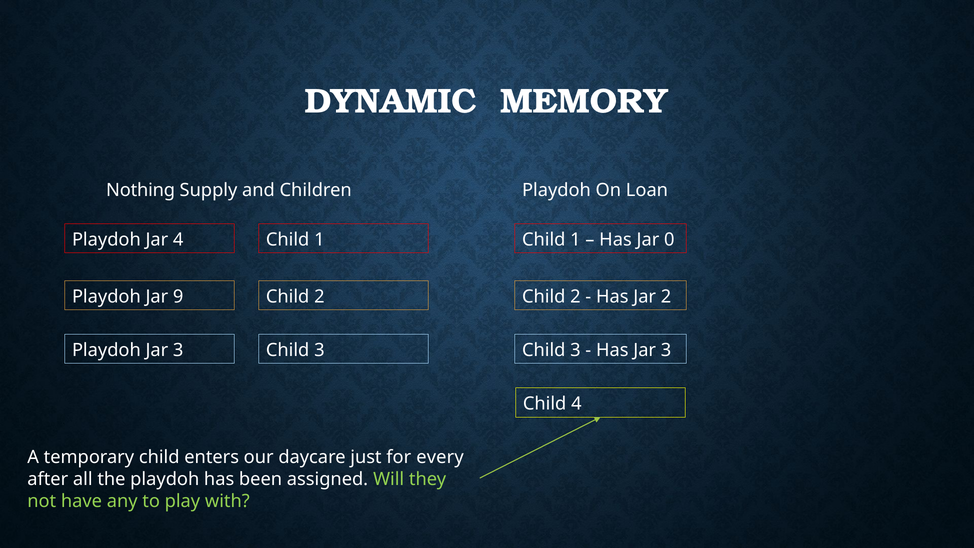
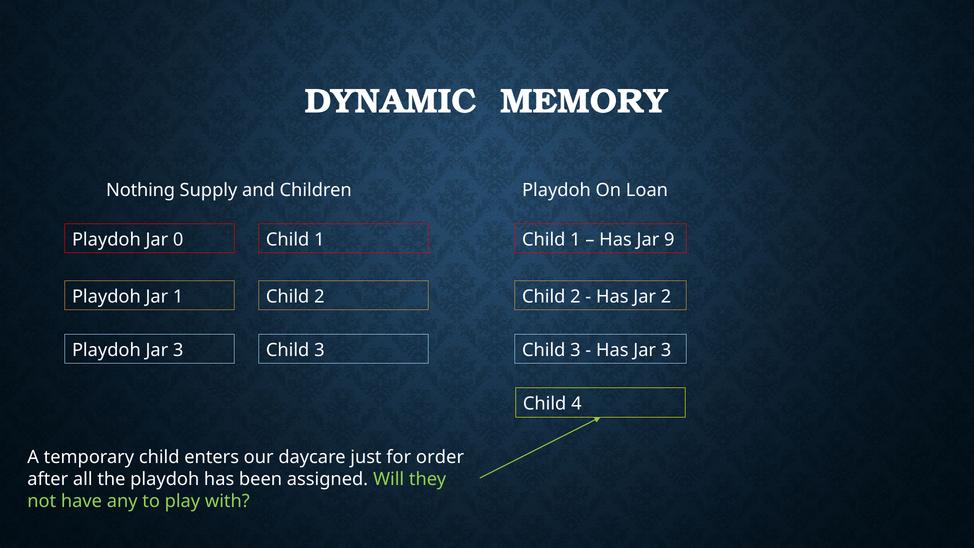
Jar 4: 4 -> 0
0: 0 -> 9
Jar 9: 9 -> 1
every: every -> order
